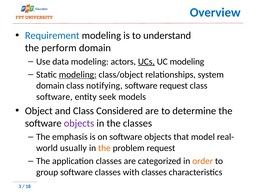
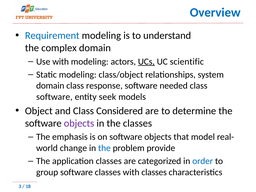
perform: perform -> complex
Use data: data -> with
UC modeling: modeling -> scientific
modeling at (78, 75) underline: present -> none
notifying: notifying -> response
software request: request -> needed
usually: usually -> change
the at (104, 148) colour: orange -> blue
problem request: request -> provide
order colour: orange -> blue
